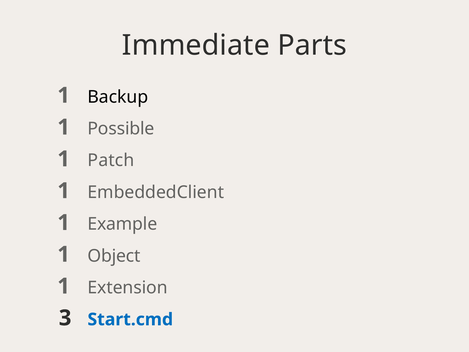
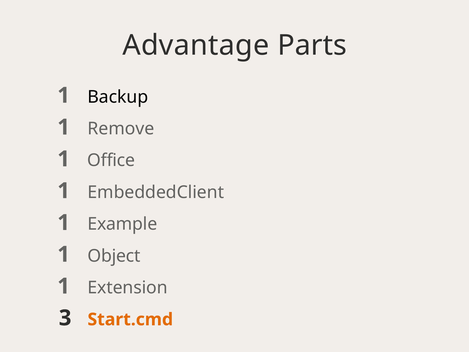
Immediate: Immediate -> Advantage
Possible: Possible -> Remove
Patch: Patch -> Office
Start.cmd colour: blue -> orange
